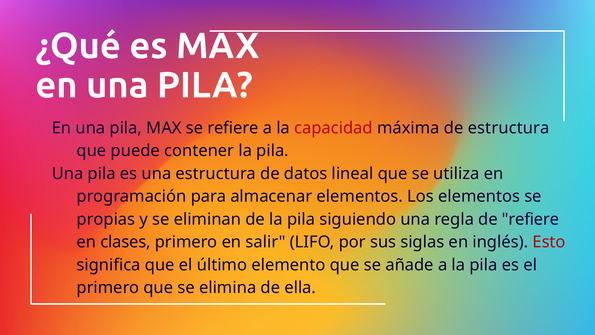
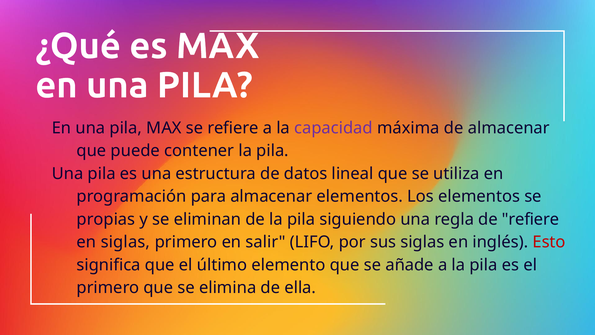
capacidad colour: red -> purple
de estructura: estructura -> almacenar
en clases: clases -> siglas
